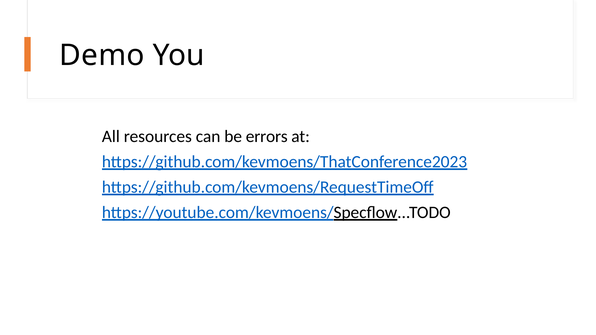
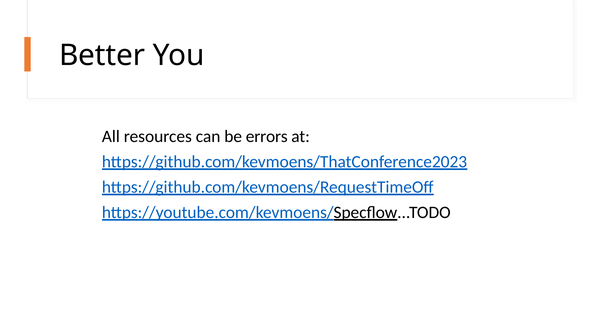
Demo: Demo -> Better
